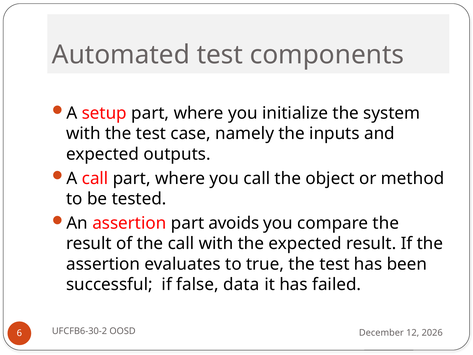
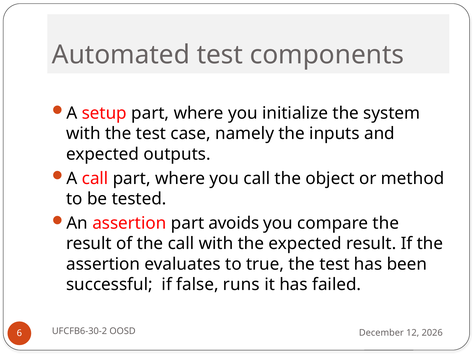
data: data -> runs
